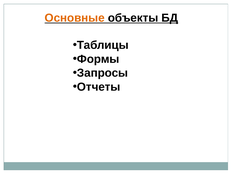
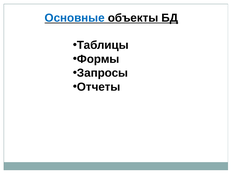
Основные colour: orange -> blue
